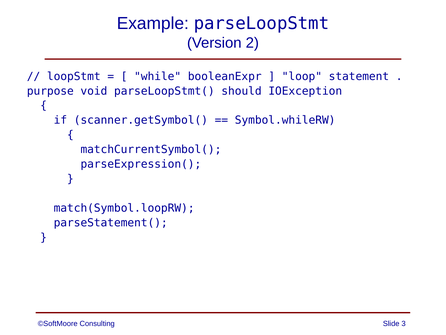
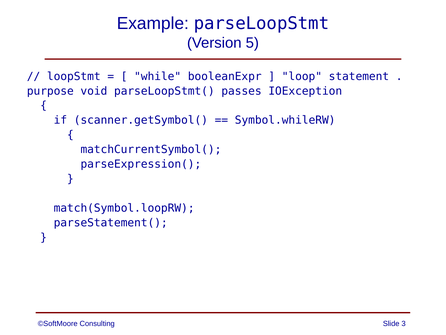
2: 2 -> 5
should: should -> passes
